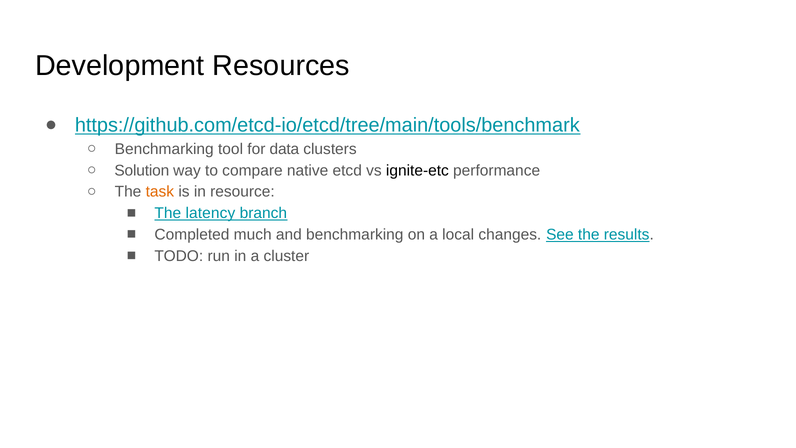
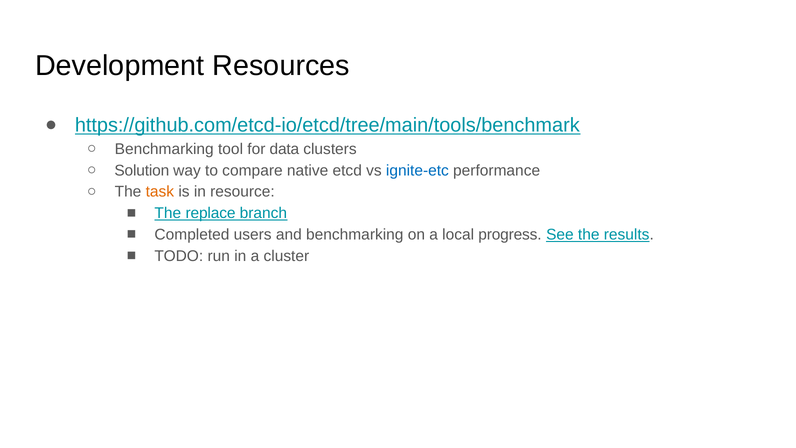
ignite-etc colour: black -> blue
latency: latency -> replace
much: much -> users
changes: changes -> progress
